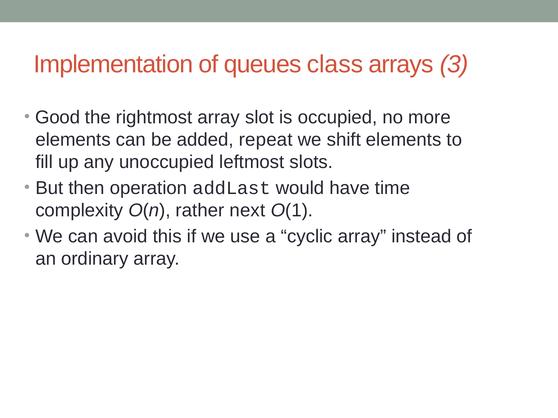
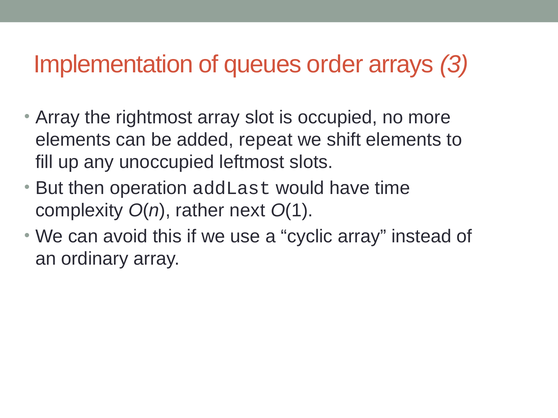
class: class -> order
Good at (58, 118): Good -> Array
